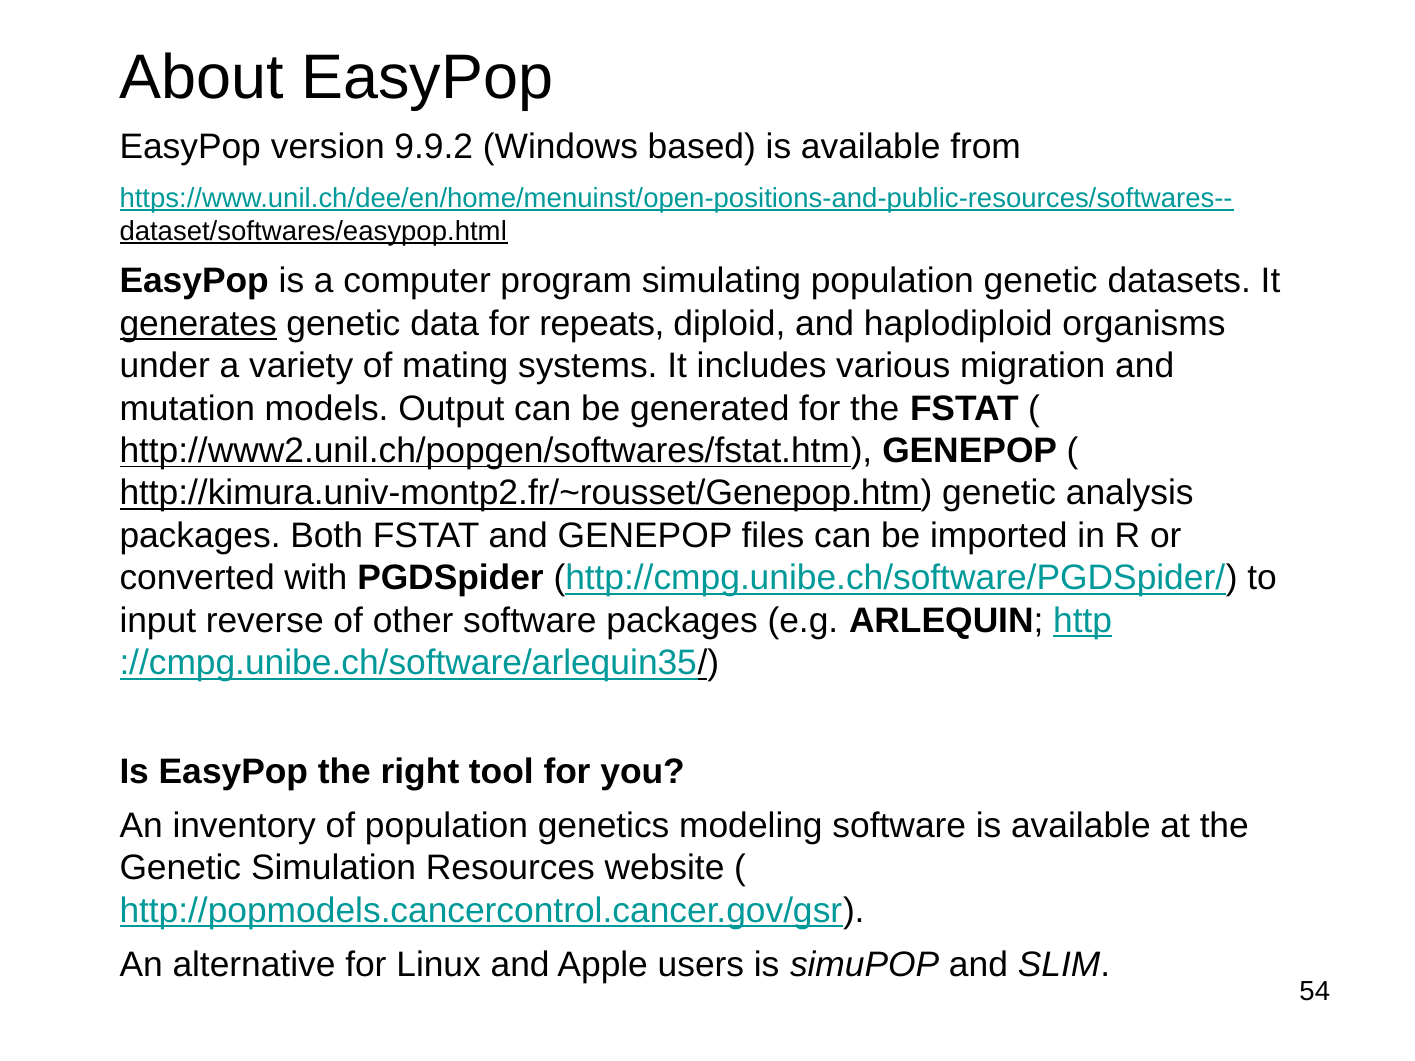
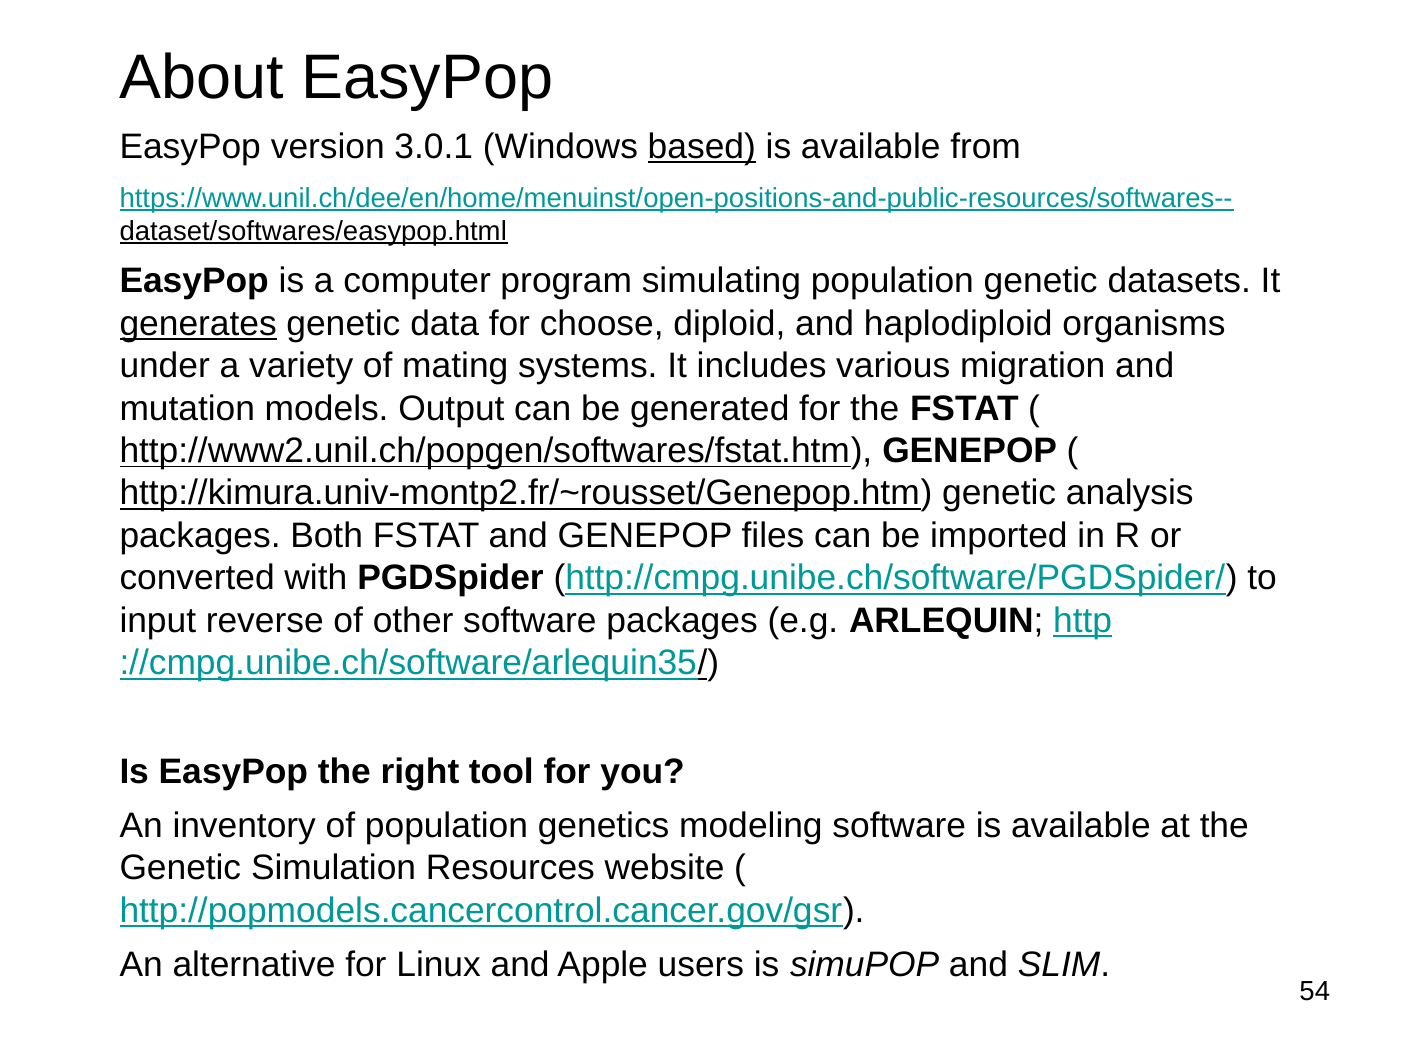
9.9.2: 9.9.2 -> 3.0.1
based underline: none -> present
repeats: repeats -> choose
